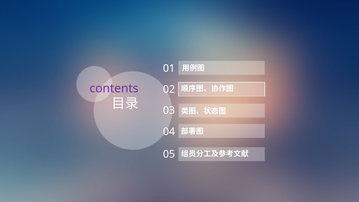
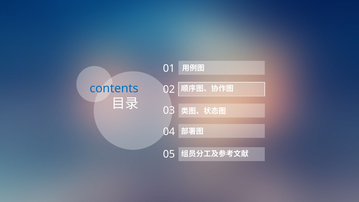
contents colour: purple -> blue
